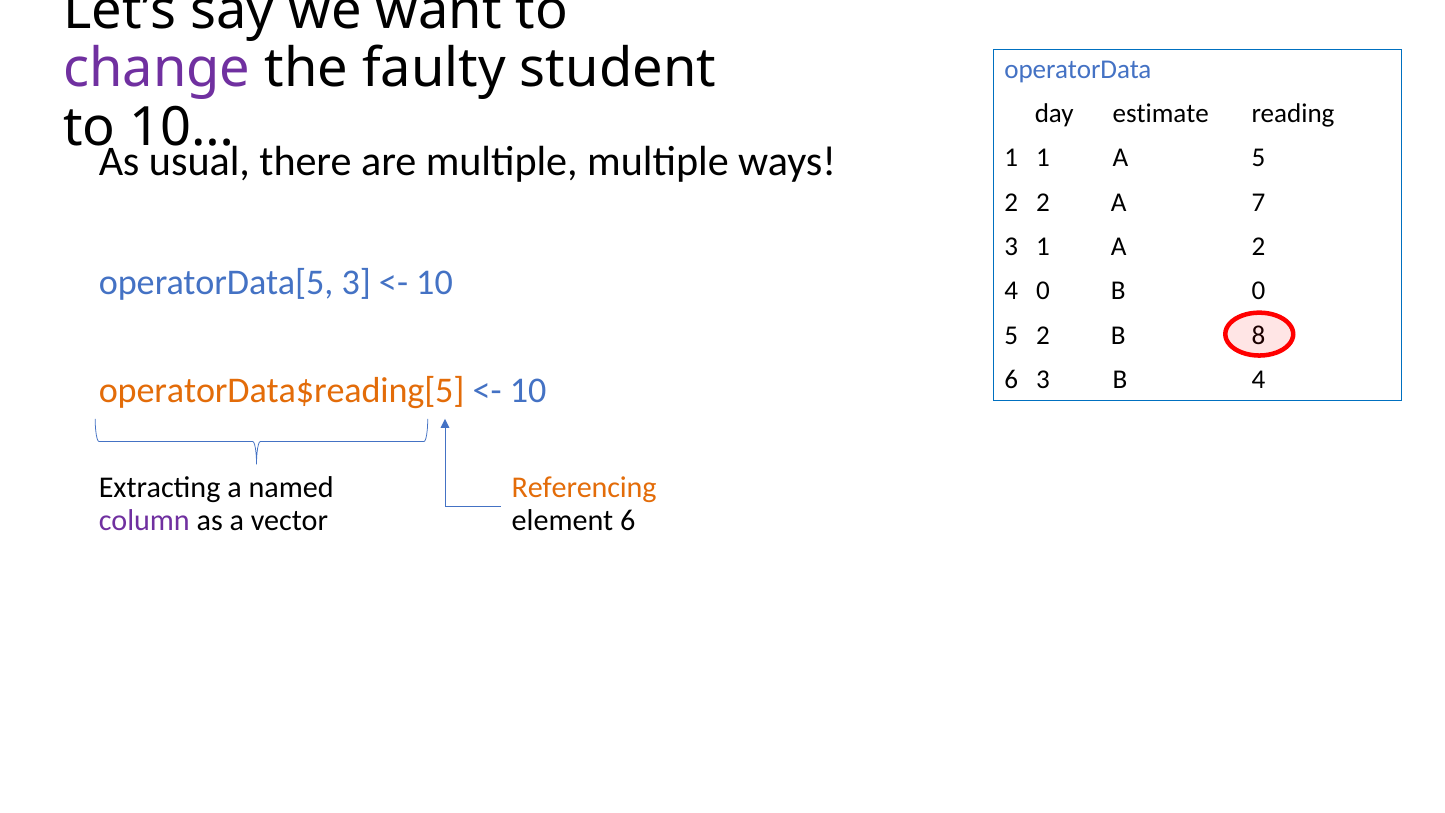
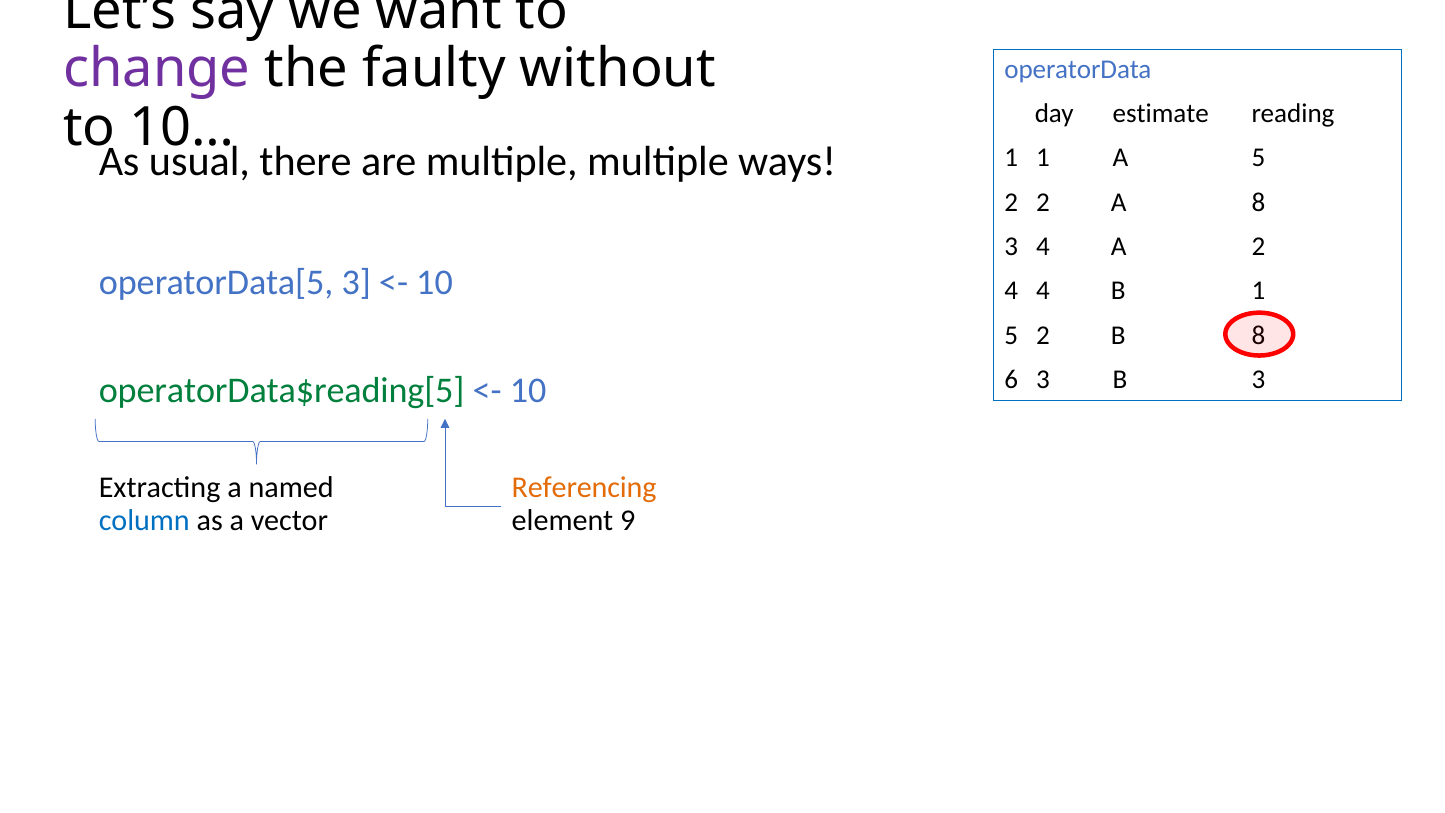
student: student -> without
A 7: 7 -> 8
3 1: 1 -> 4
4 0: 0 -> 4
B 0: 0 -> 1
B 4: 4 -> 3
operatorData$reading[5 colour: orange -> green
column colour: purple -> blue
element 6: 6 -> 9
